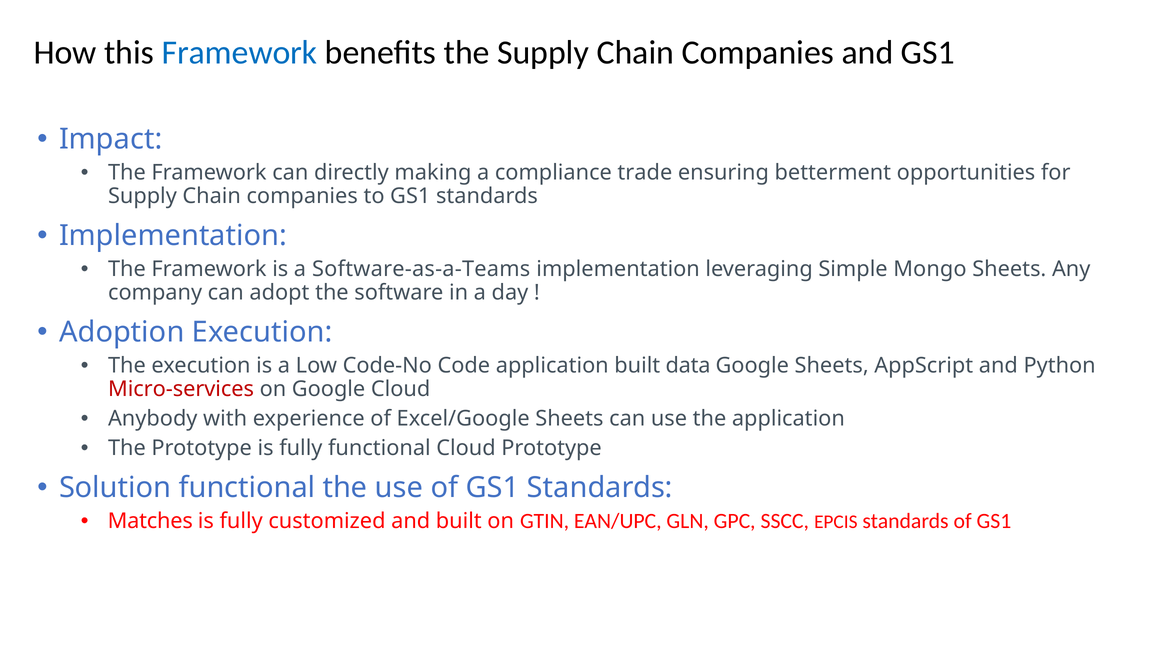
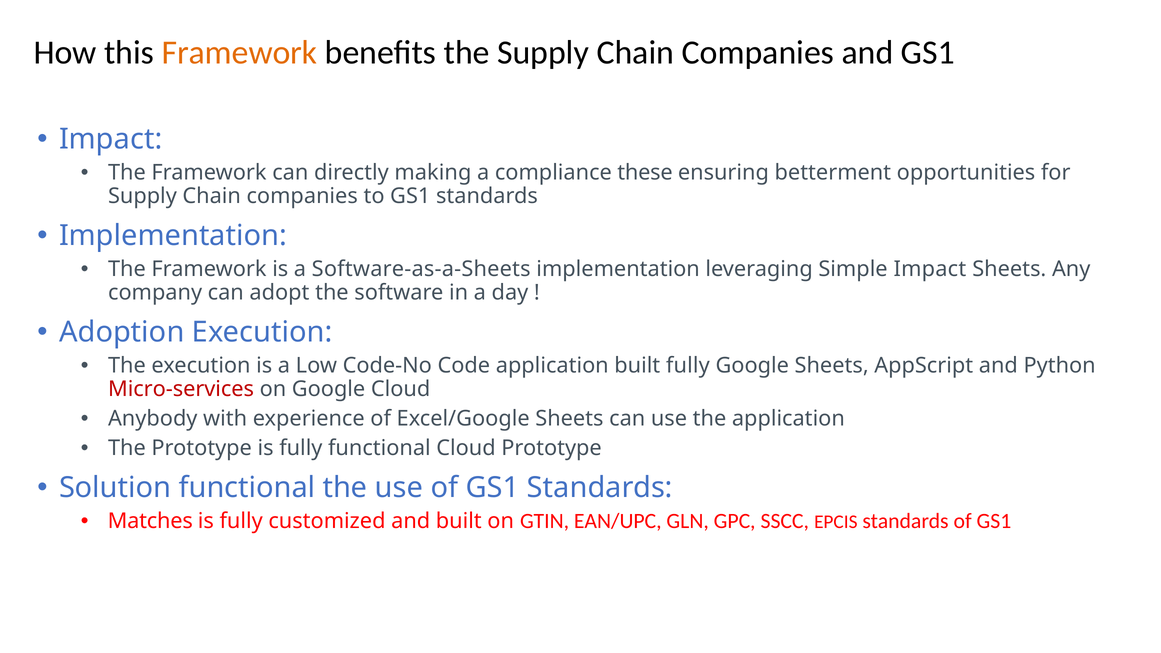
Framework at (240, 53) colour: blue -> orange
trade: trade -> these
Software-as-a-Teams: Software-as-a-Teams -> Software-as-a-Sheets
Simple Mongo: Mongo -> Impact
built data: data -> fully
